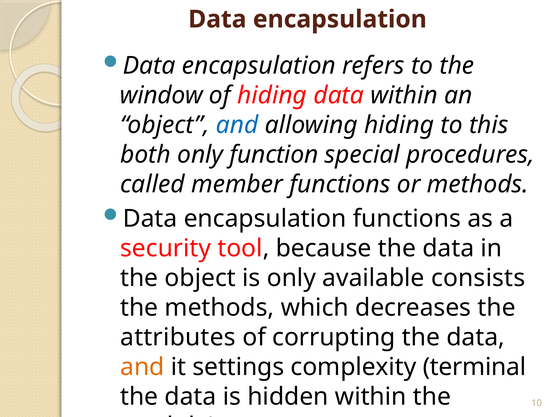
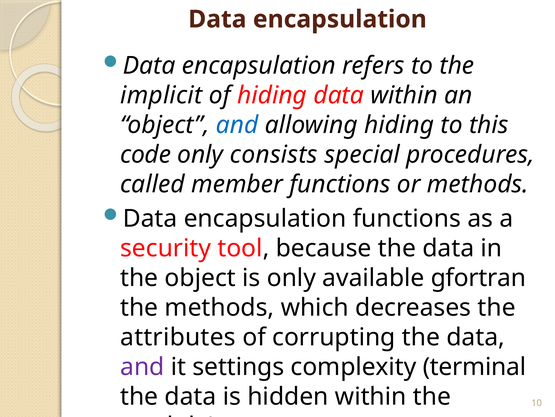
window: window -> implicit
both: both -> code
function: function -> consists
consists: consists -> gfortran
and at (142, 366) colour: orange -> purple
